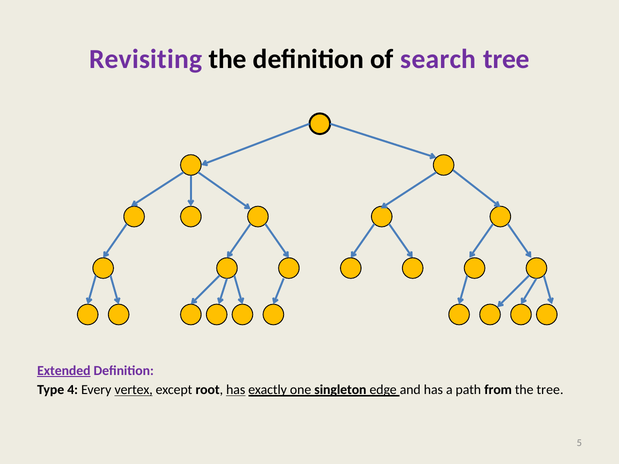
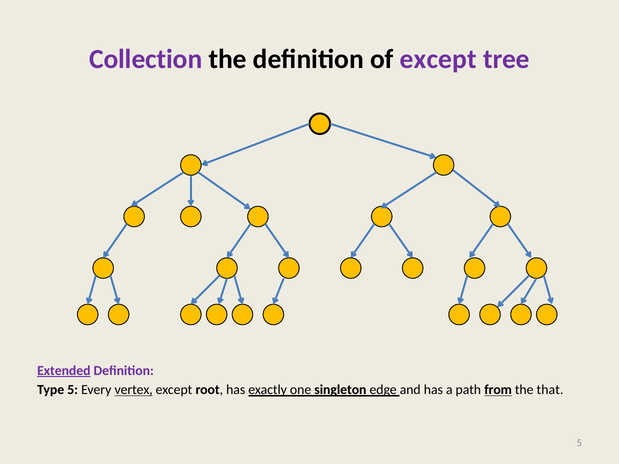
Revisiting: Revisiting -> Collection
of search: search -> except
Type 4: 4 -> 5
has at (236, 390) underline: present -> none
from underline: none -> present
the tree: tree -> that
